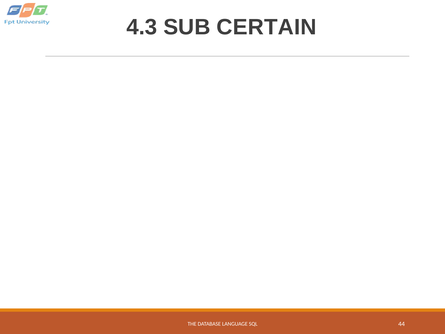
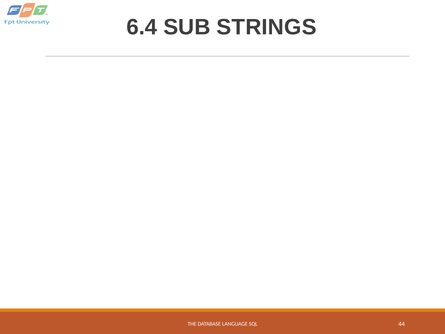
4.3: 4.3 -> 6.4
CERTAIN: CERTAIN -> STRINGS
